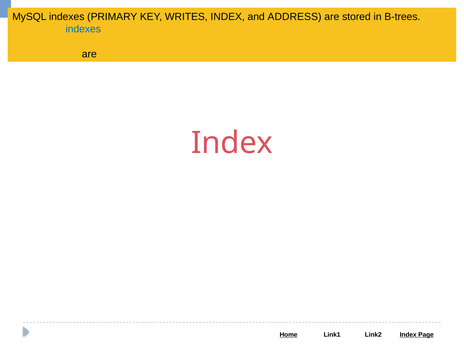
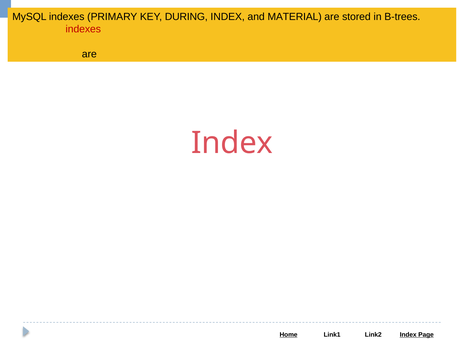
WRITES: WRITES -> DURING
ADDRESS: ADDRESS -> MATERIAL
indexes at (83, 29) colour: blue -> red
